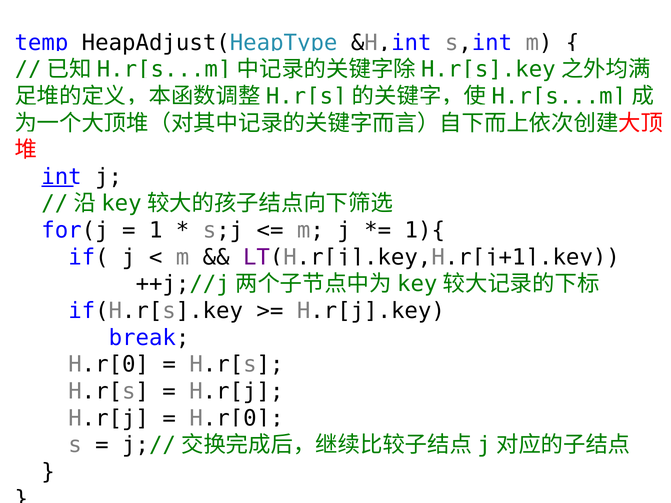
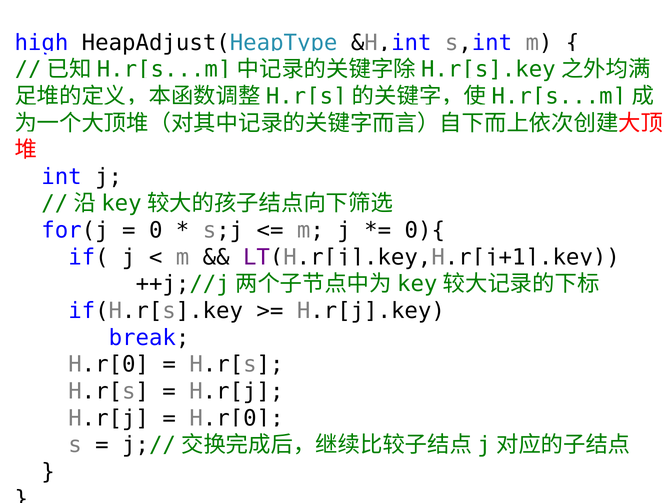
temp: temp -> high
int underline: present -> none
1: 1 -> 0
1){: 1){ -> 0){
